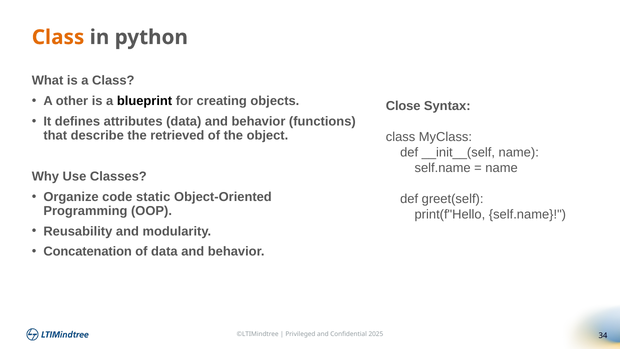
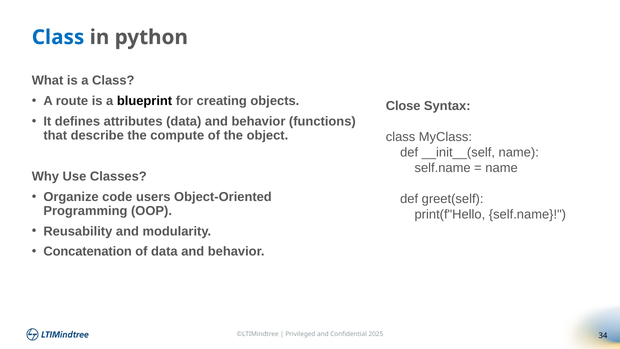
Class at (58, 37) colour: orange -> blue
other: other -> route
retrieved: retrieved -> compute
static: static -> users
